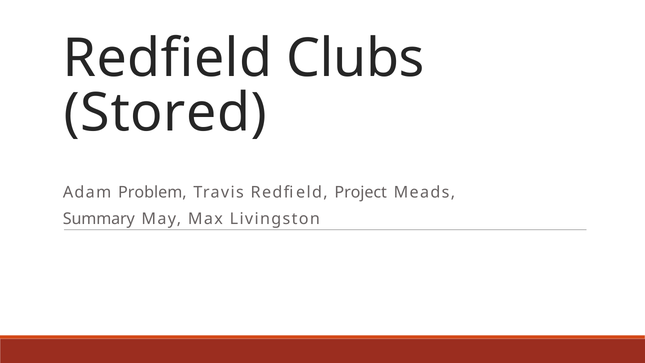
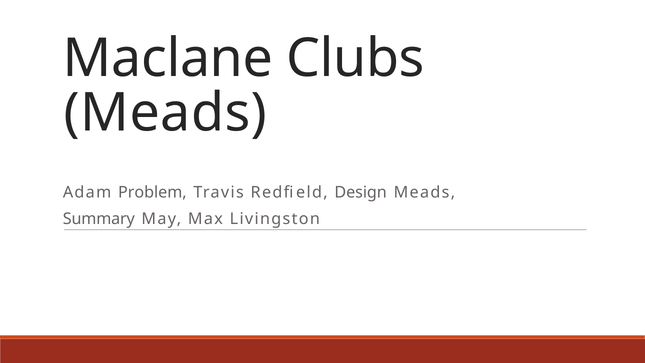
Redfield at (168, 58): Redfield -> Maclane
Stored at (165, 113): Stored -> Meads
Project: Project -> Design
